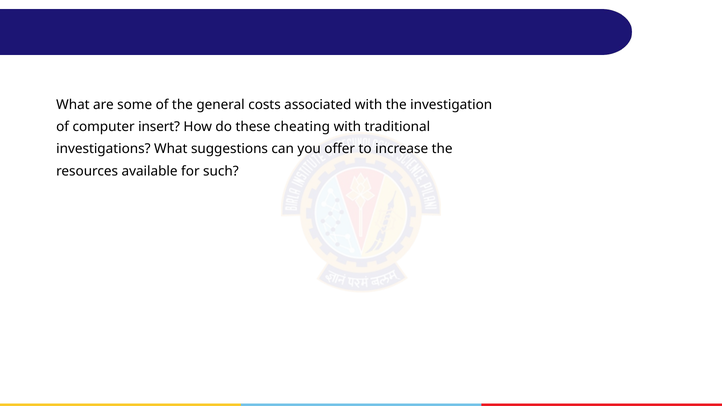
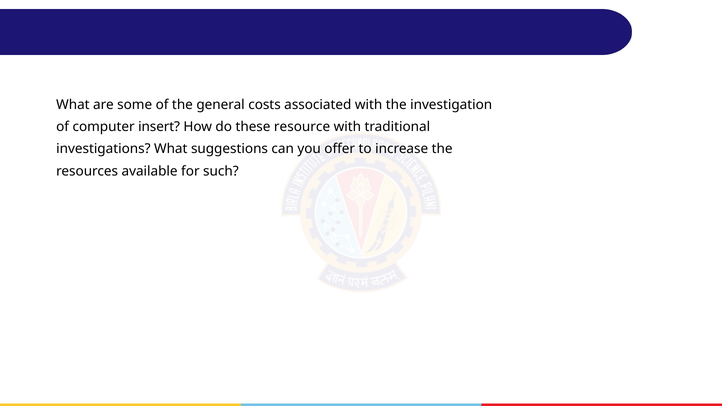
cheating: cheating -> resource
